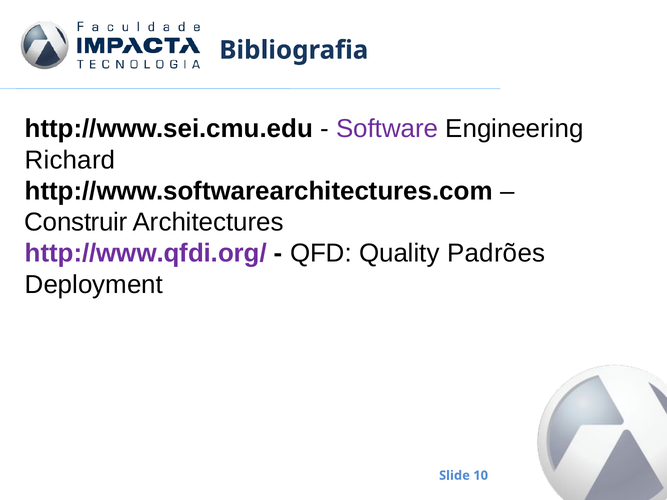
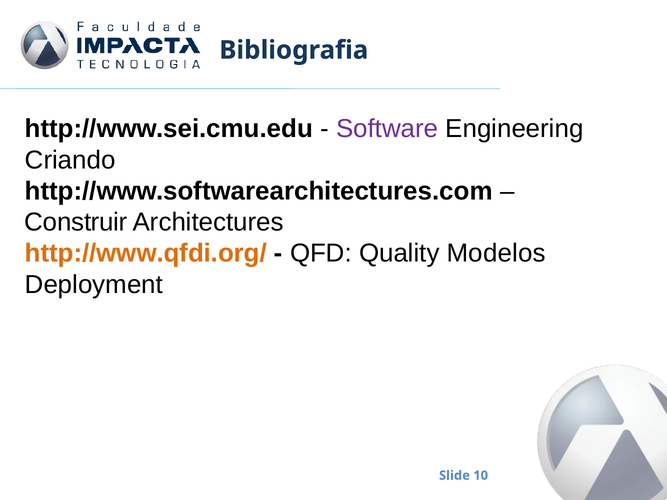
Richard: Richard -> Criando
http://www.qfdi.org/ colour: purple -> orange
Padrões: Padrões -> Modelos
